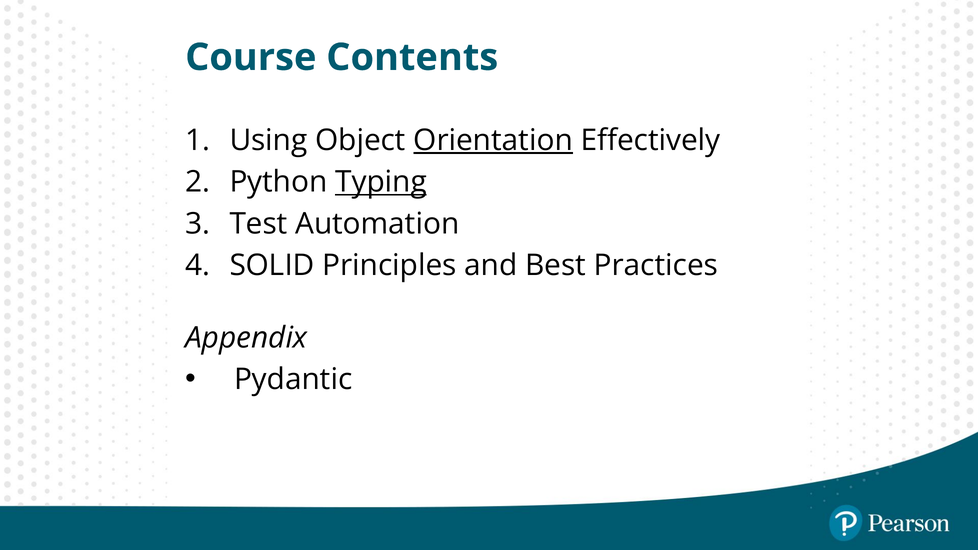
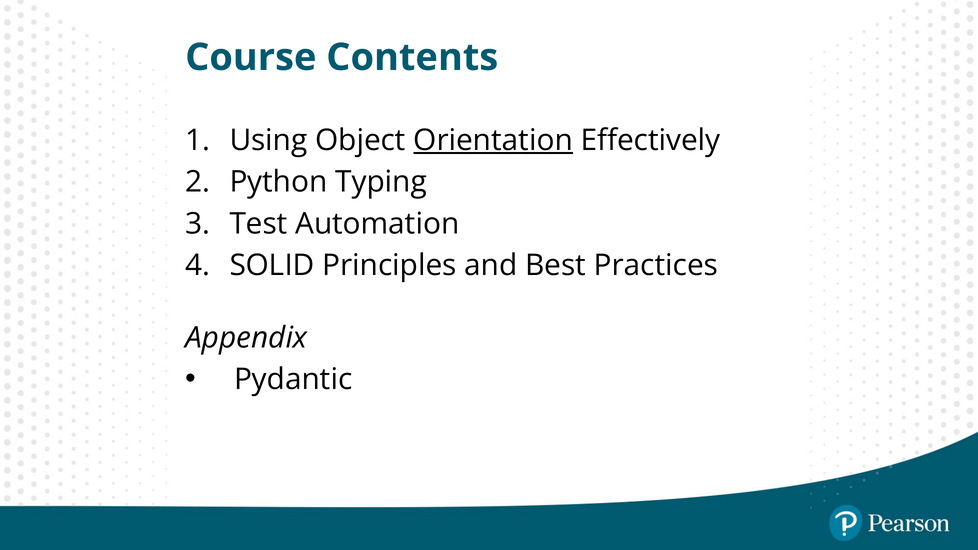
Typing underline: present -> none
